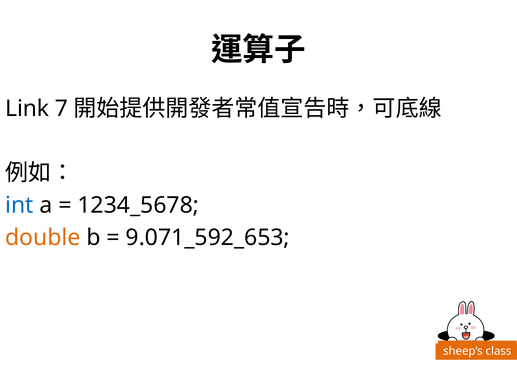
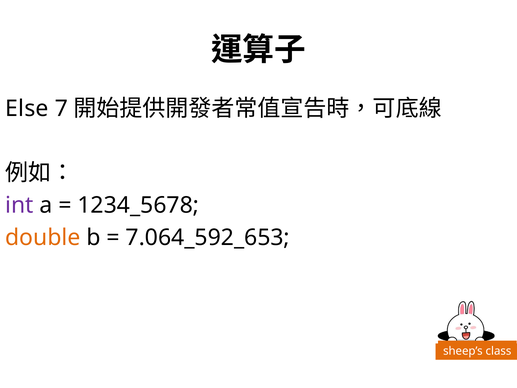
Link: Link -> Else
int colour: blue -> purple
9.071_592_653: 9.071_592_653 -> 7.064_592_653
